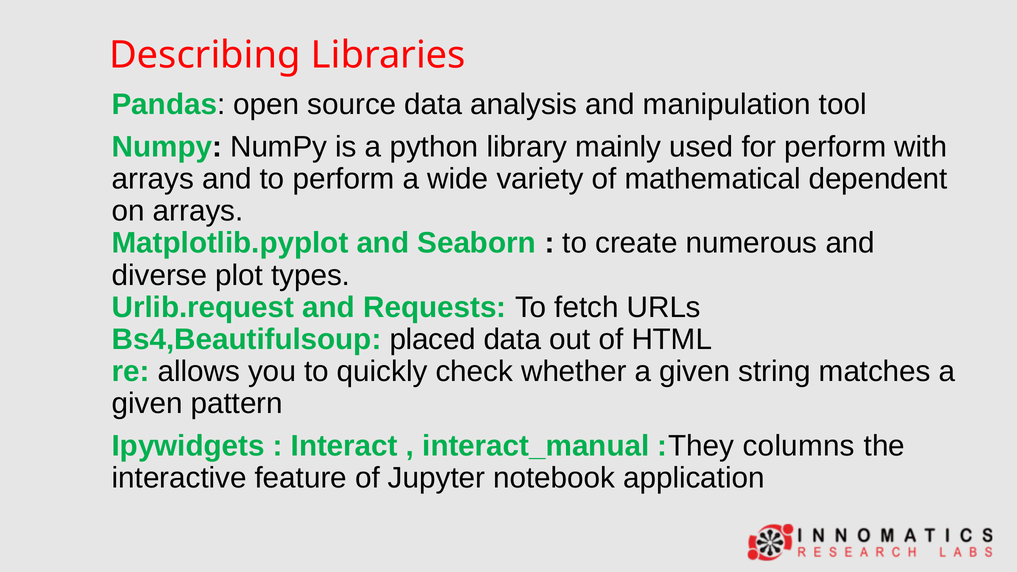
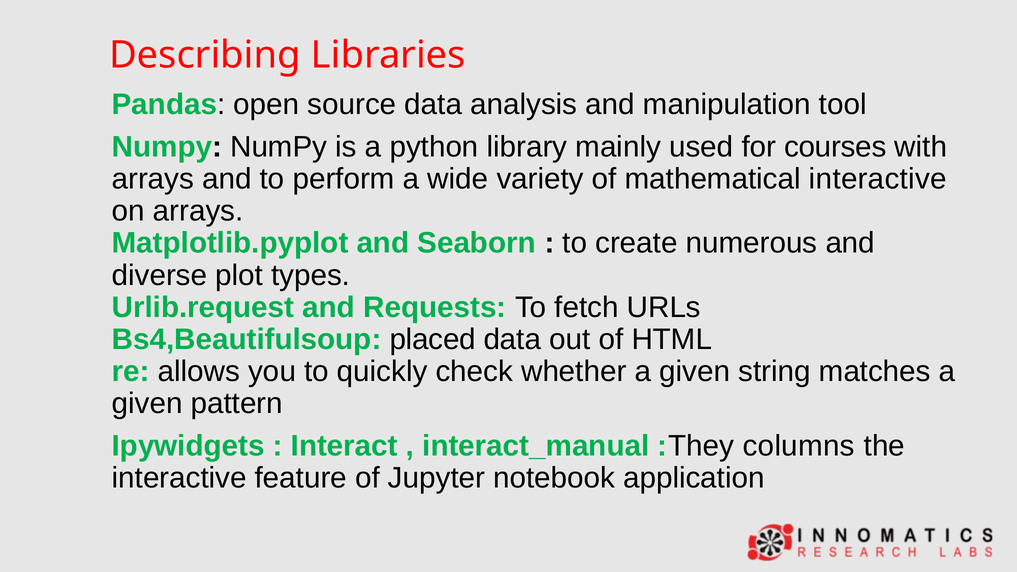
for perform: perform -> courses
mathematical dependent: dependent -> interactive
